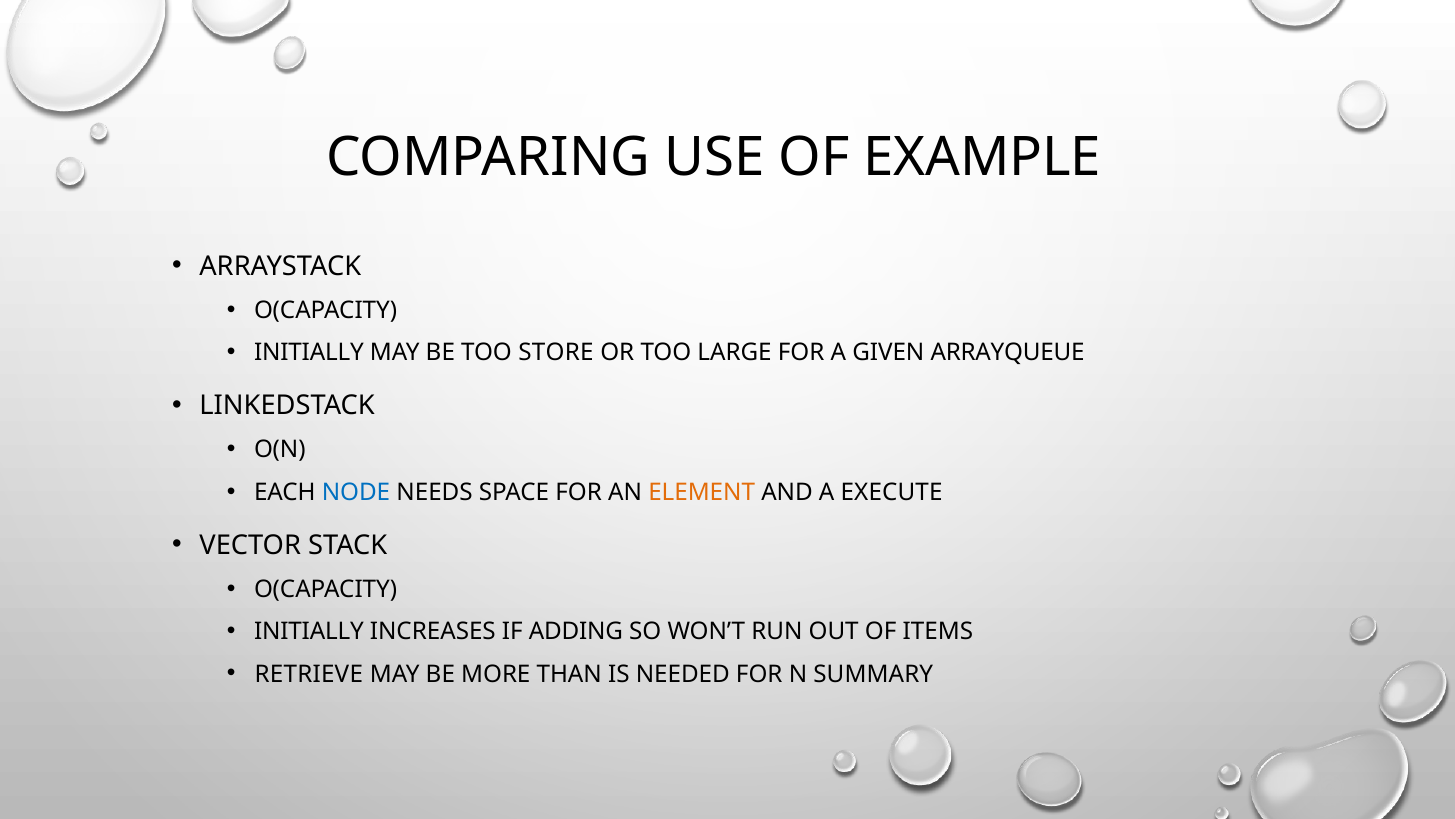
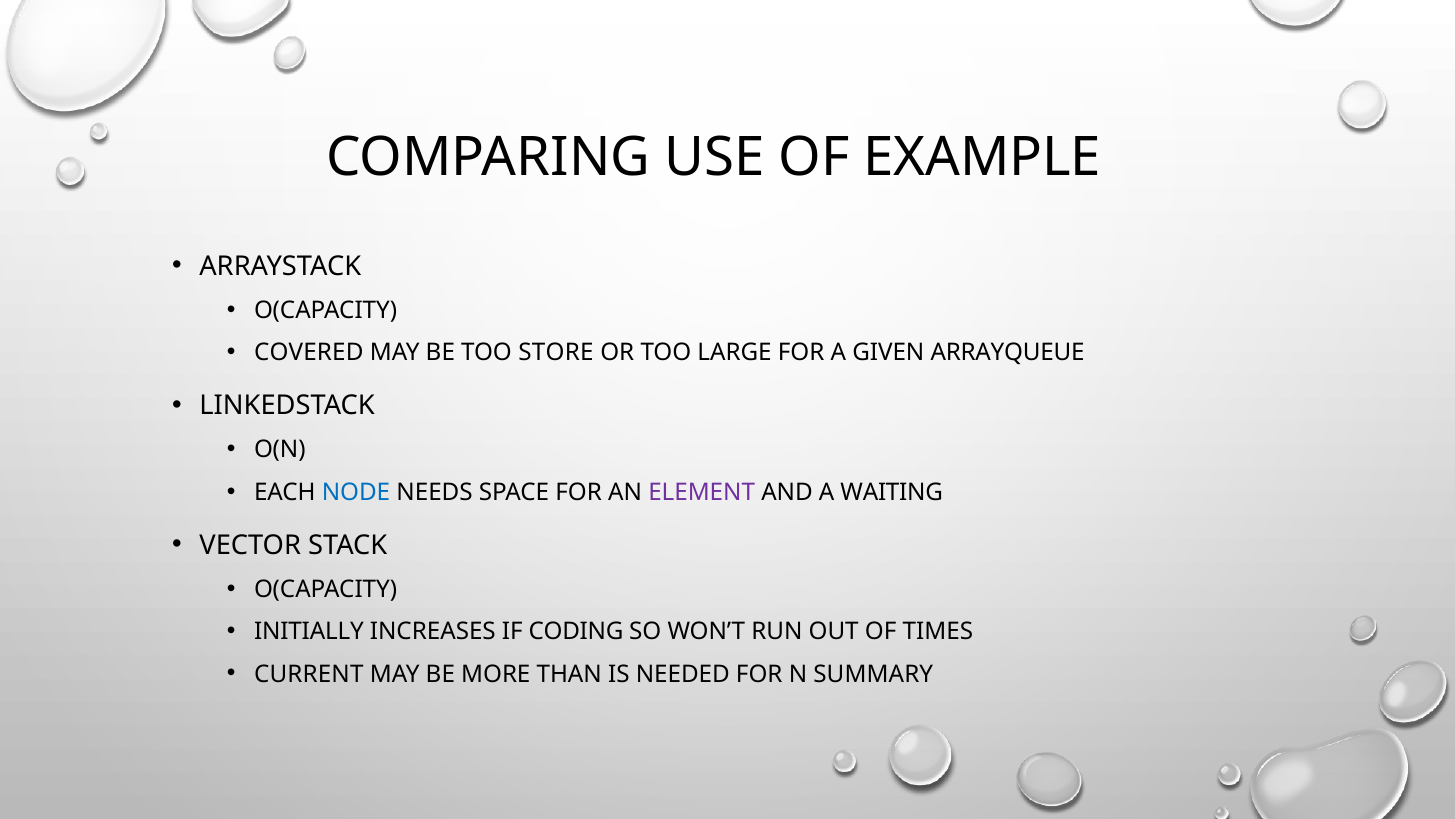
INITIALLY at (309, 353): INITIALLY -> COVERED
ELEMENT colour: orange -> purple
EXECUTE: EXECUTE -> WAITING
ADDING: ADDING -> CODING
ITEMS: ITEMS -> TIMES
RETRIEVE: RETRIEVE -> CURRENT
